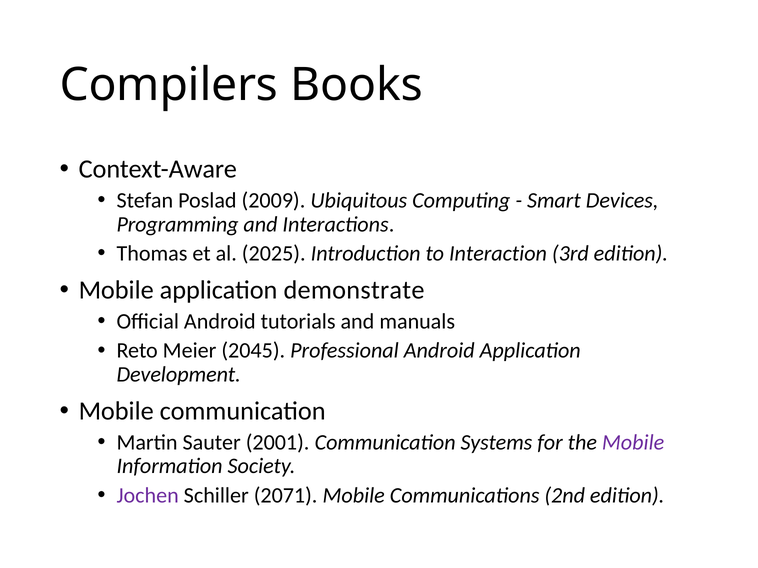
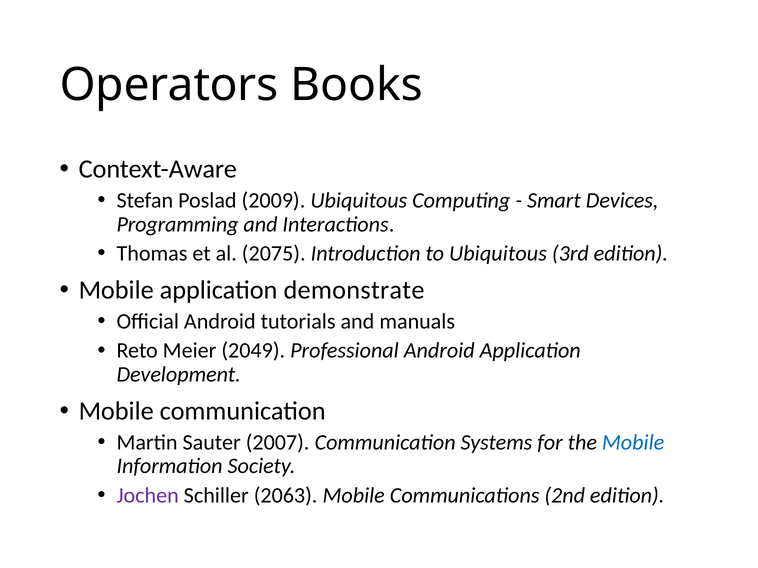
Compilers: Compilers -> Operators
2025: 2025 -> 2075
to Interaction: Interaction -> Ubiquitous
2045: 2045 -> 2049
2001: 2001 -> 2007
Mobile at (633, 443) colour: purple -> blue
2071: 2071 -> 2063
